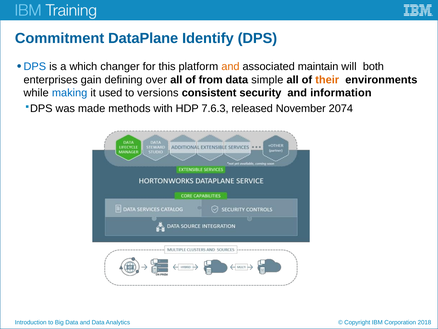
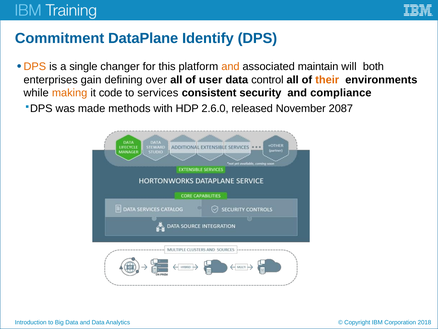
DPS at (35, 66) colour: blue -> orange
which: which -> single
from: from -> user
simple: simple -> control
making colour: blue -> orange
used: used -> code
versions: versions -> services
information: information -> compliance
7.6.3: 7.6.3 -> 2.6.0
2074: 2074 -> 2087
